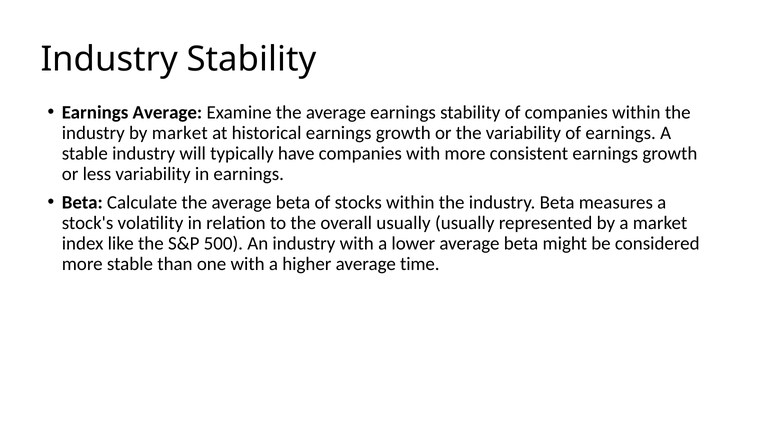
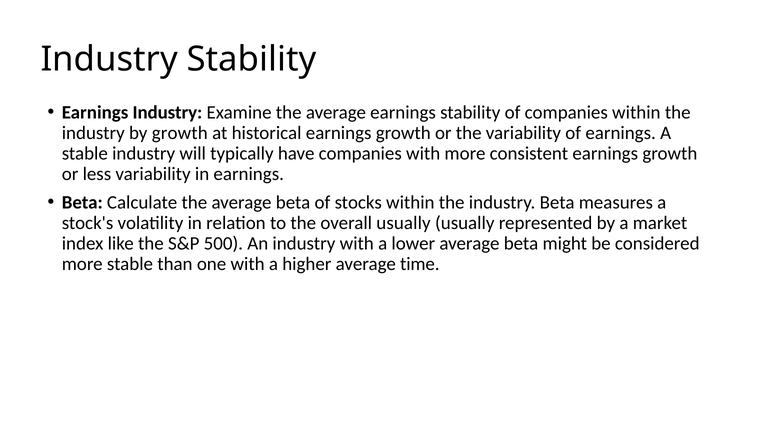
Earnings Average: Average -> Industry
by market: market -> growth
